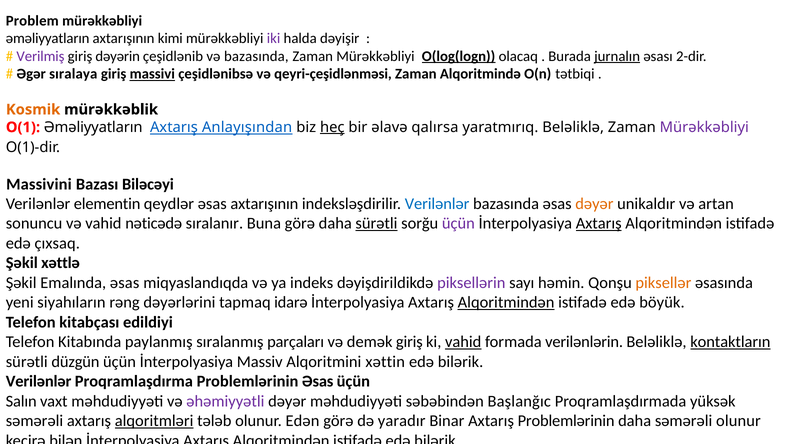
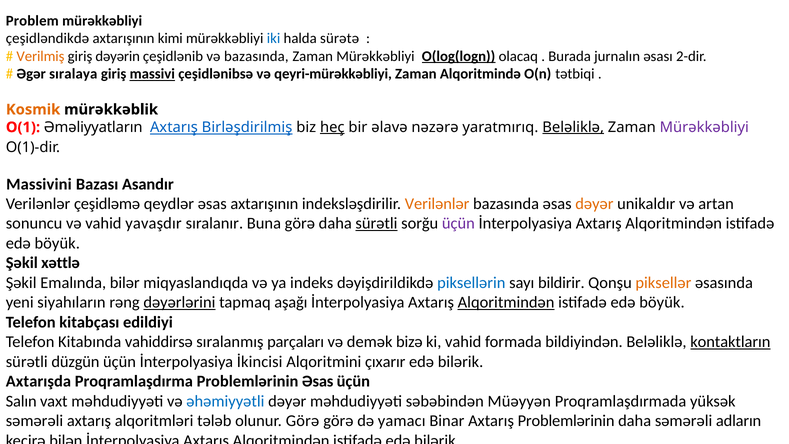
əməliyyatların at (48, 38): əməliyyatların -> çeşidləndikdə
iki colour: purple -> blue
dəyişir: dəyişir -> sürətə
Verilmiş colour: purple -> orange
jurnalın underline: present -> none
qeyri-çeşidlənməsi: qeyri-çeşidlənməsi -> qeyri-mürəkkəbliyi
Anlayışından: Anlayışından -> Birləşdirilmiş
qalırsa: qalırsa -> nəzərə
Beləliklə at (573, 127) underline: none -> present
Biləcəyi: Biləcəyi -> Asandır
elementin: elementin -> çeşidləmə
Verilənlər at (437, 204) colour: blue -> orange
nəticədə: nəticədə -> yavaşdır
Axtarış at (599, 223) underline: present -> none
çıxsaq at (57, 243): çıxsaq -> böyük
Emalında əsas: əsas -> bilər
piksellərin colour: purple -> blue
həmin: həmin -> bildirir
dəyərlərini underline: none -> present
idarə: idarə -> aşağı
paylanmış: paylanmış -> vahiddirsə
demək giriş: giriş -> bizə
vahid at (463, 342) underline: present -> none
verilənlərin: verilənlərin -> bildiyindən
Massiv: Massiv -> İkincisi
xəttin: xəttin -> çıxarır
Verilənlər at (39, 381): Verilənlər -> Axtarışda
əhəmiyyətli colour: purple -> blue
Başlanğıc: Başlanğıc -> Müəyyən
alqoritmləri underline: present -> none
olunur Edən: Edən -> Görə
yaradır: yaradır -> yamacı
səmərəli olunur: olunur -> adların
